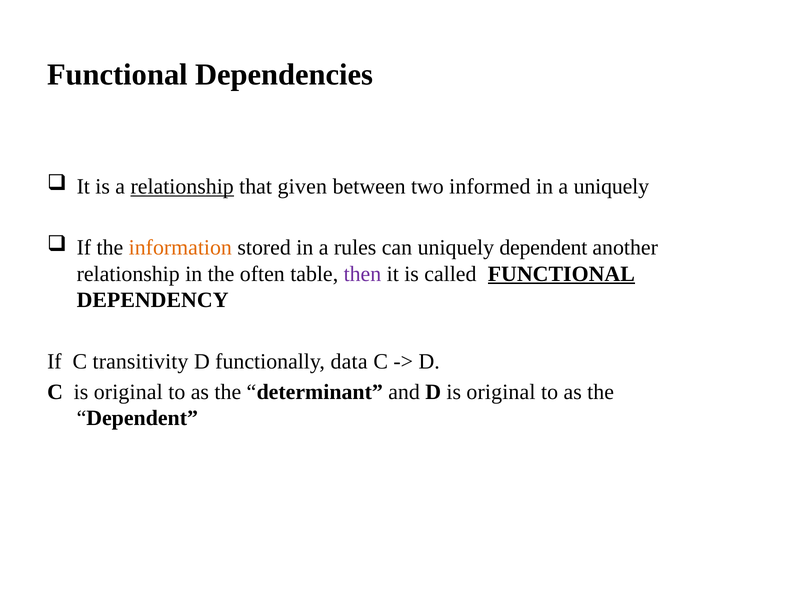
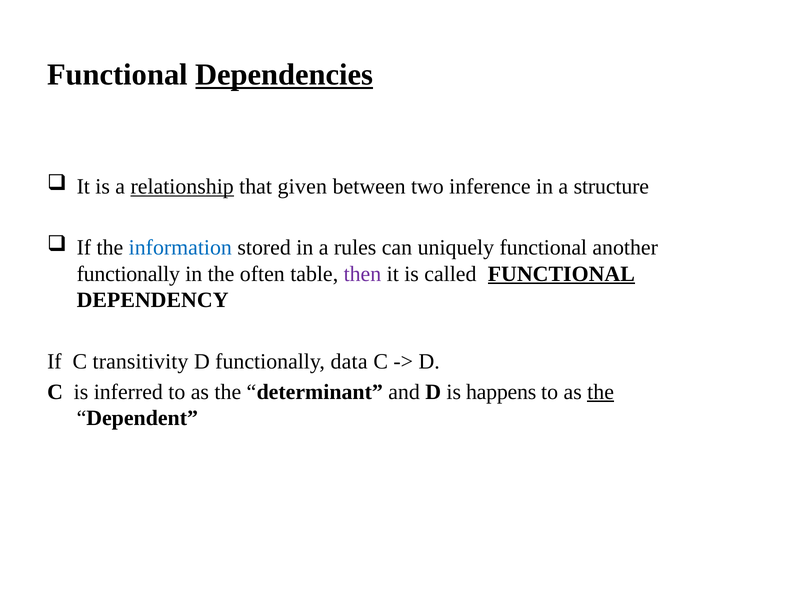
Dependencies underline: none -> present
informed: informed -> inference
a uniquely: uniquely -> structure
information colour: orange -> blue
uniquely dependent: dependent -> functional
relationship at (128, 274): relationship -> functionally
C is original: original -> inferred
D is original: original -> happens
the at (601, 392) underline: none -> present
